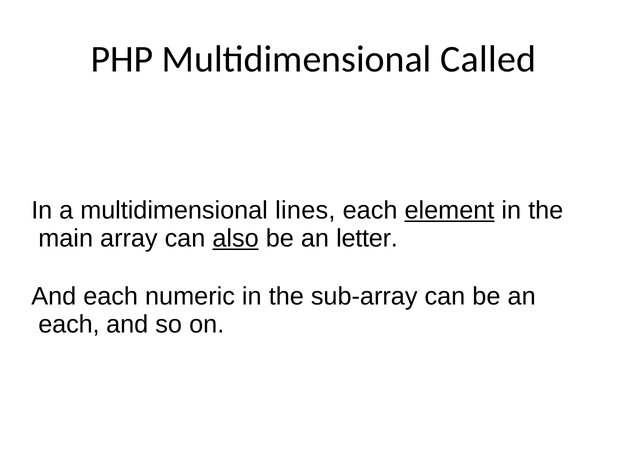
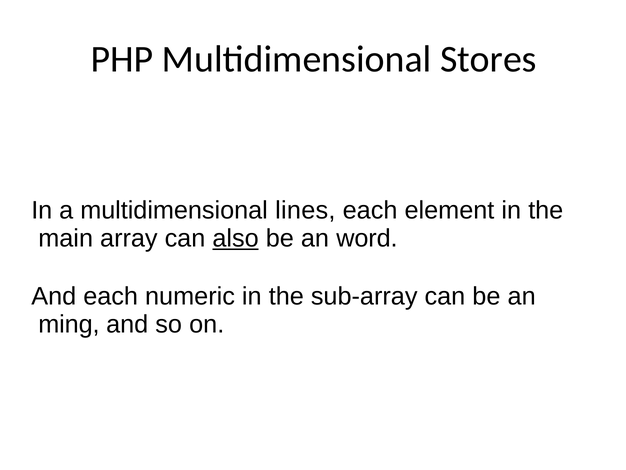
Called: Called -> Stores
element underline: present -> none
letter: letter -> word
each at (69, 324): each -> ming
